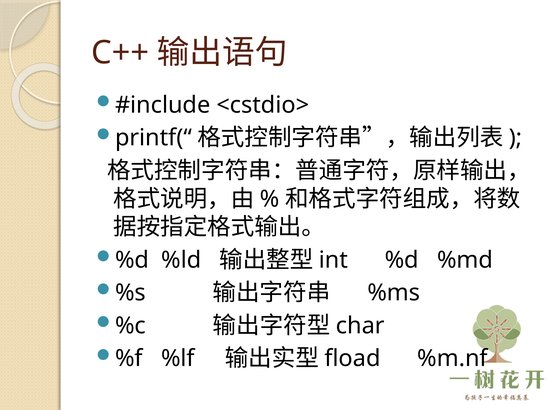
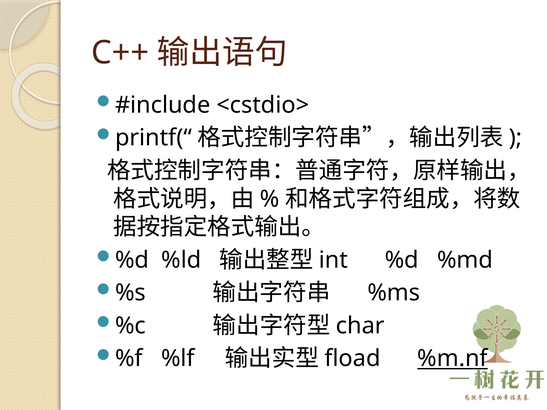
%m.nf underline: none -> present
